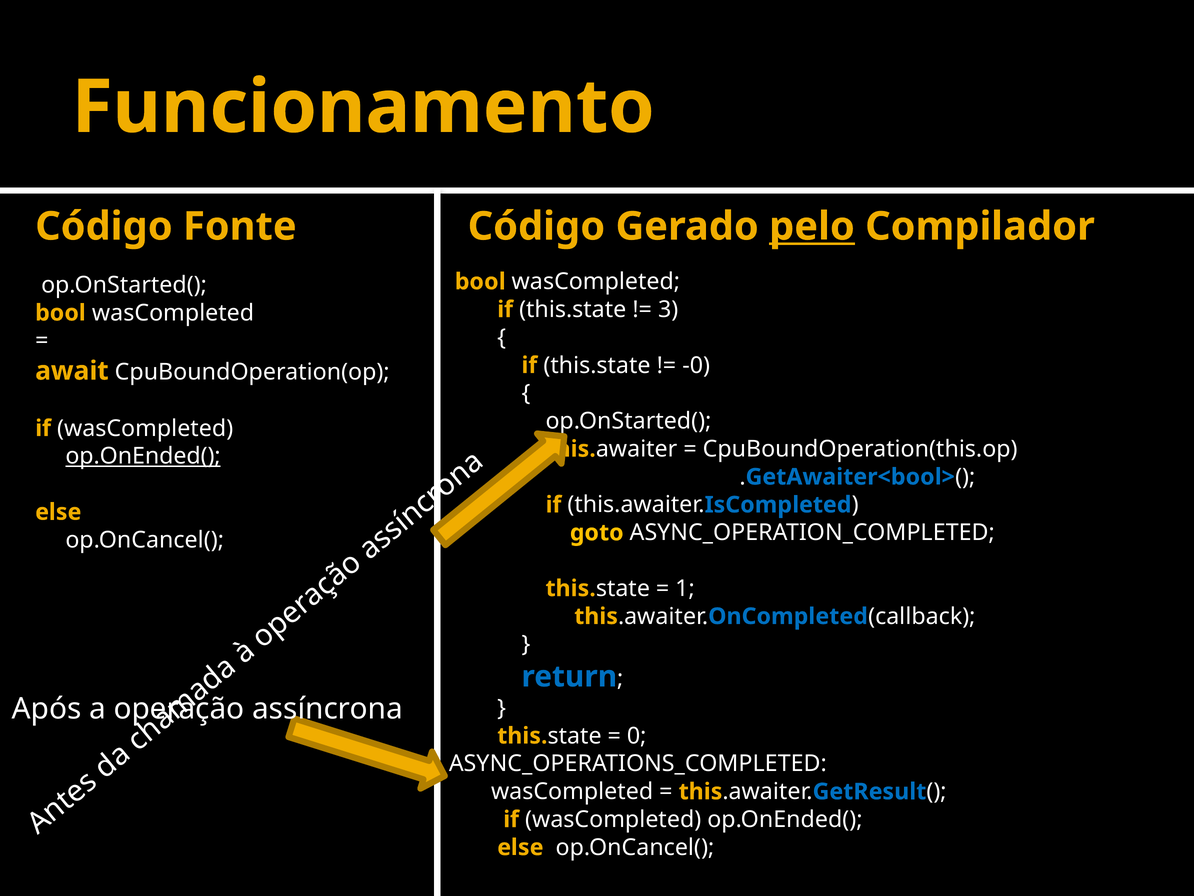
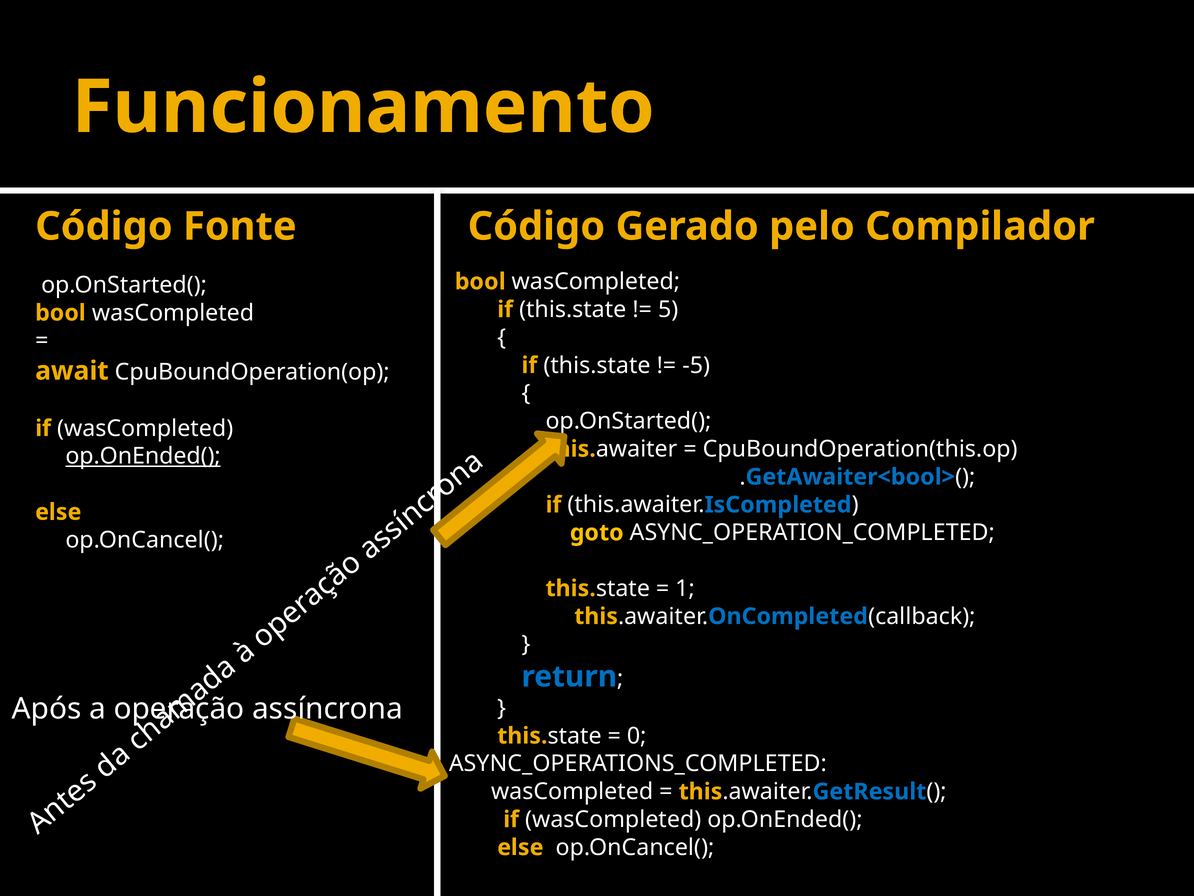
pelo underline: present -> none
3: 3 -> 5
-0: -0 -> -5
